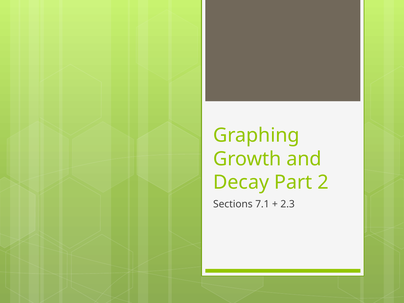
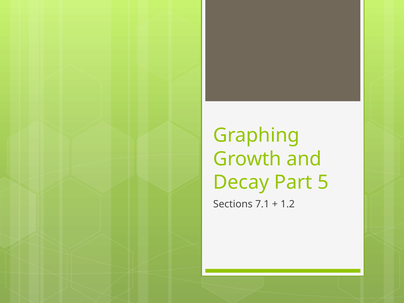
2: 2 -> 5
2.3: 2.3 -> 1.2
